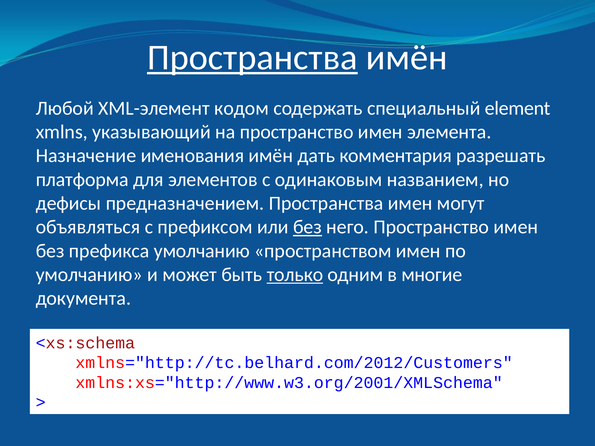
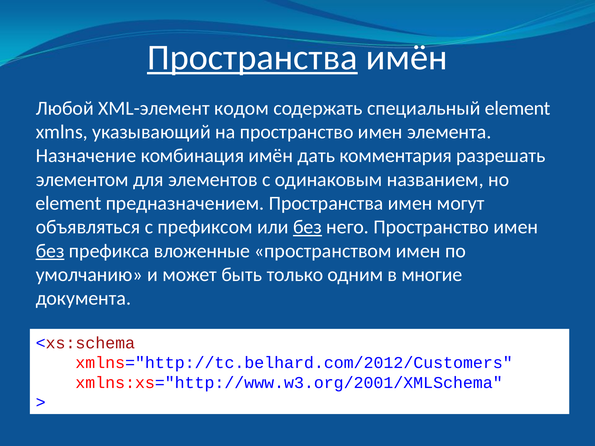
именования: именования -> комбинация
платформа: платформа -> элементом
дефисы at (68, 203): дефисы -> element
без at (50, 251) underline: none -> present
префикса умолчанию: умолчанию -> вложенные
только underline: present -> none
